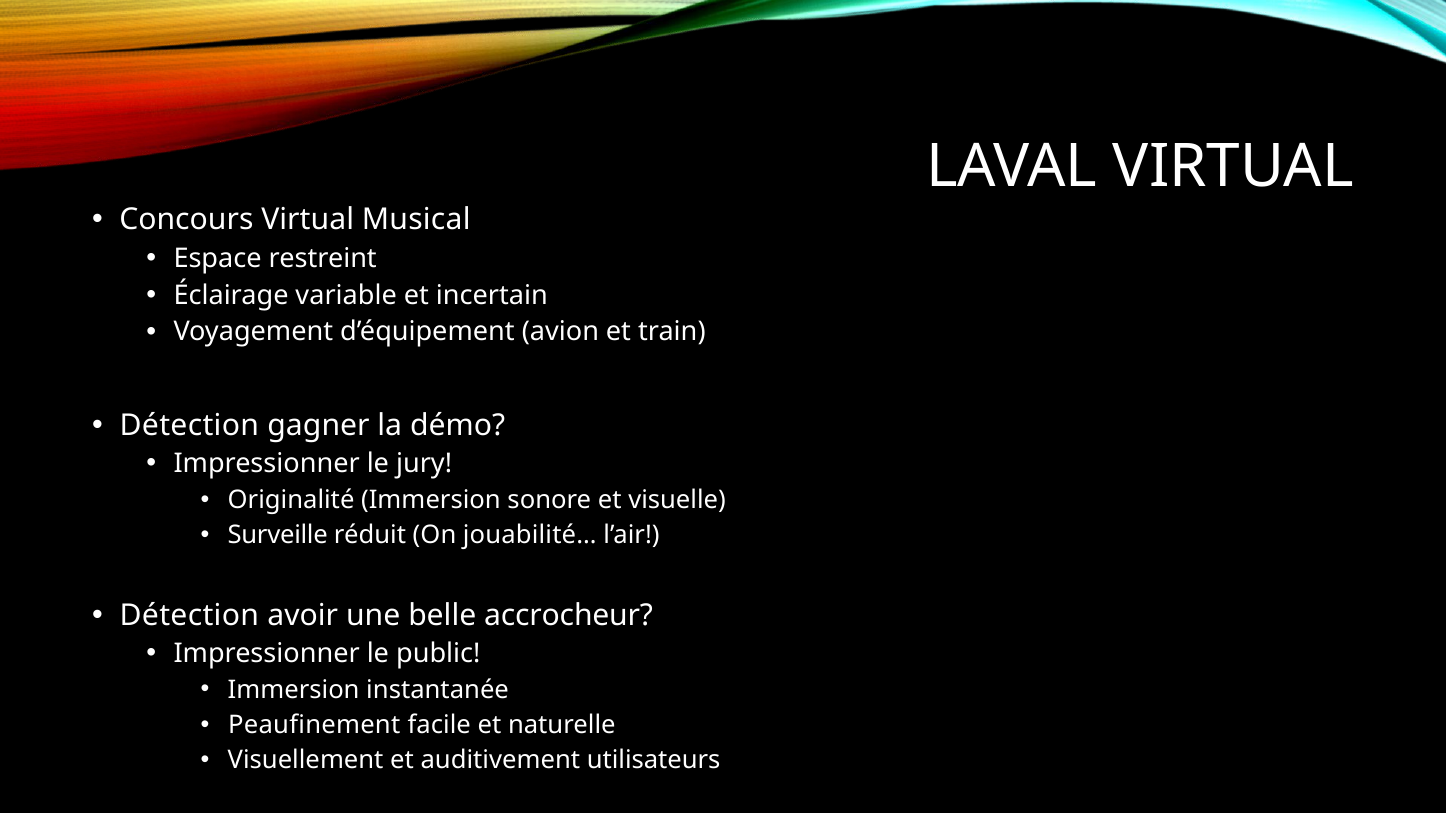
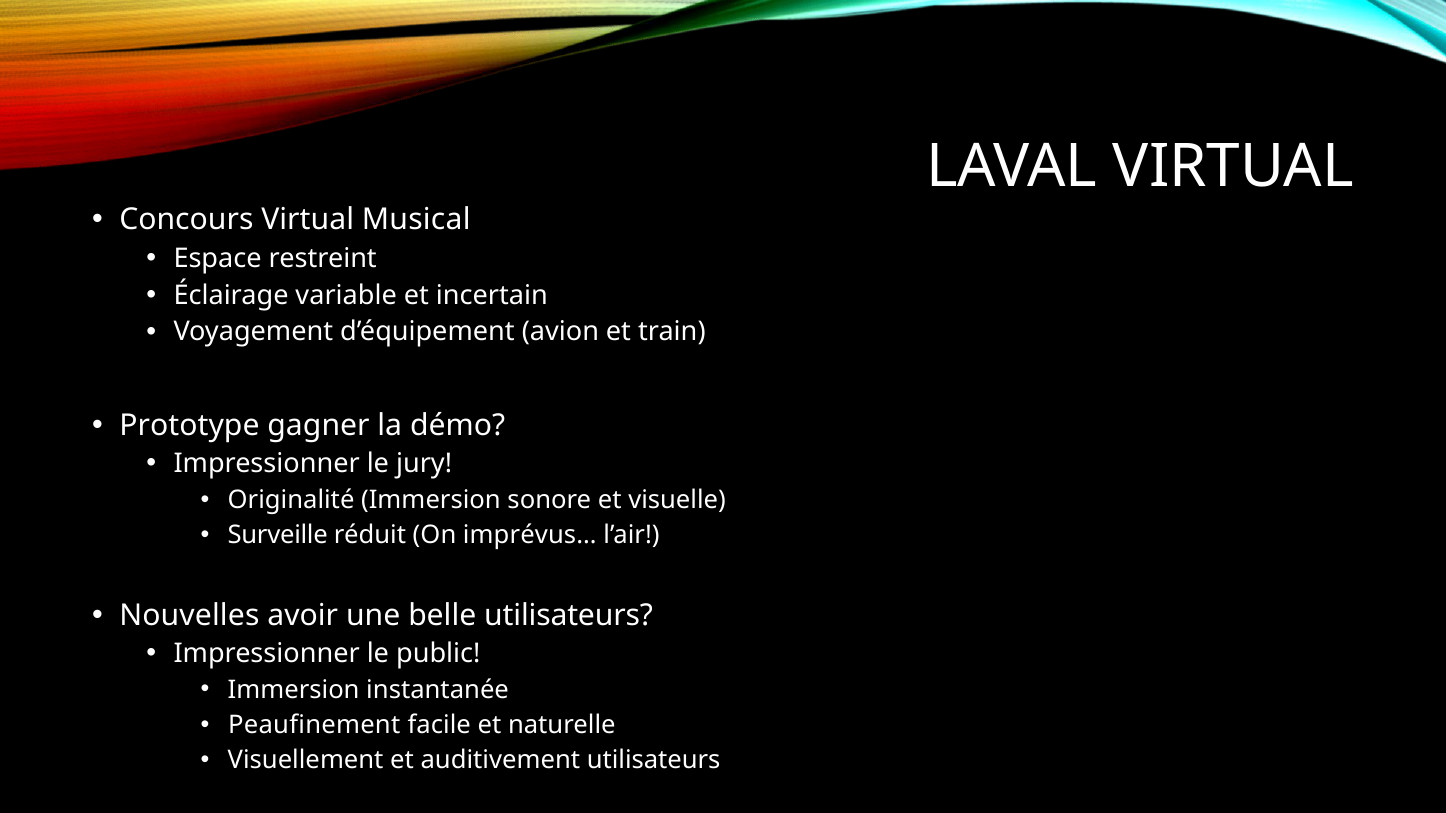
Détection at (189, 426): Détection -> Prototype
jouabilité…: jouabilité… -> imprévus…
Détection at (189, 616): Détection -> Nouvelles
belle accrocheur: accrocheur -> utilisateurs
